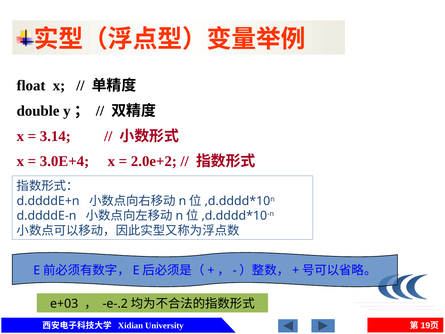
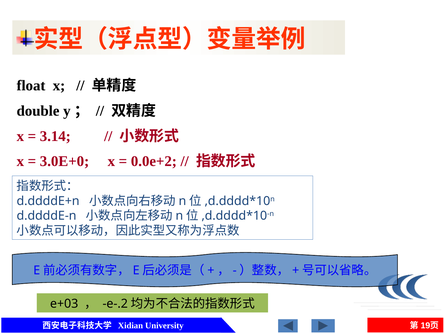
3.0E+4: 3.0E+4 -> 3.0E+0
2.0e+2: 2.0e+2 -> 0.0e+2
